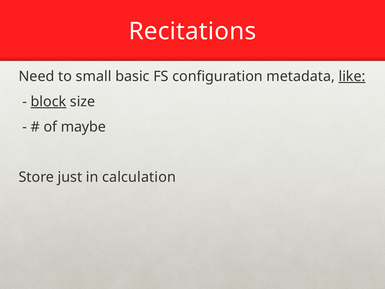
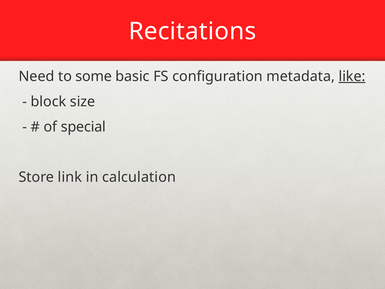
small: small -> some
block underline: present -> none
maybe: maybe -> special
just: just -> link
